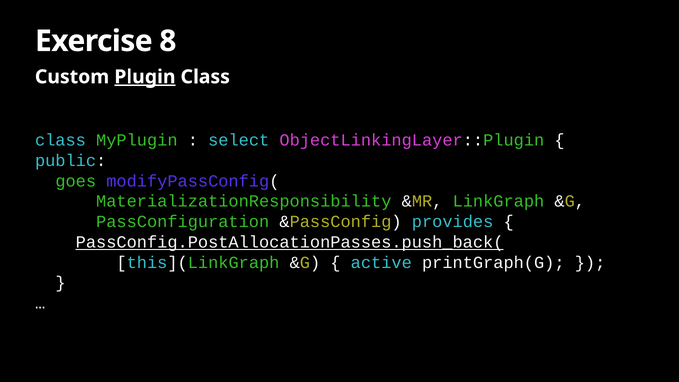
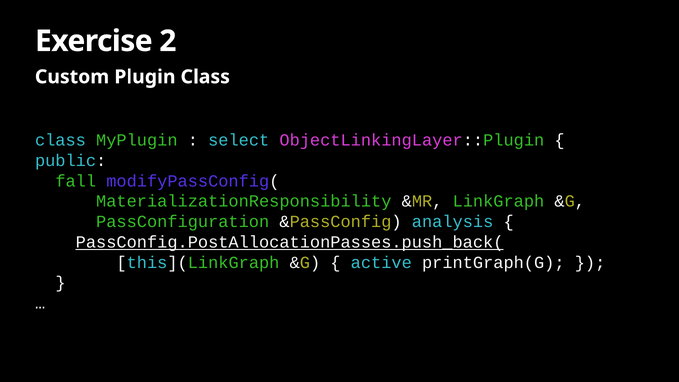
8: 8 -> 2
Plugin underline: present -> none
goes: goes -> fall
provides: provides -> analysis
